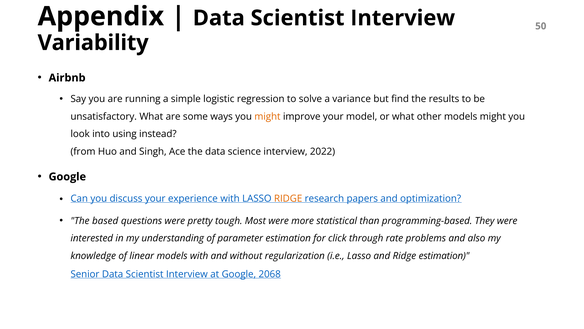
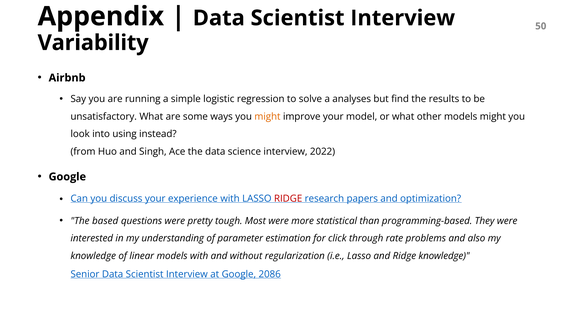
variance: variance -> analyses
RIDGE at (288, 198) colour: orange -> red
Ridge estimation: estimation -> knowledge
2068: 2068 -> 2086
